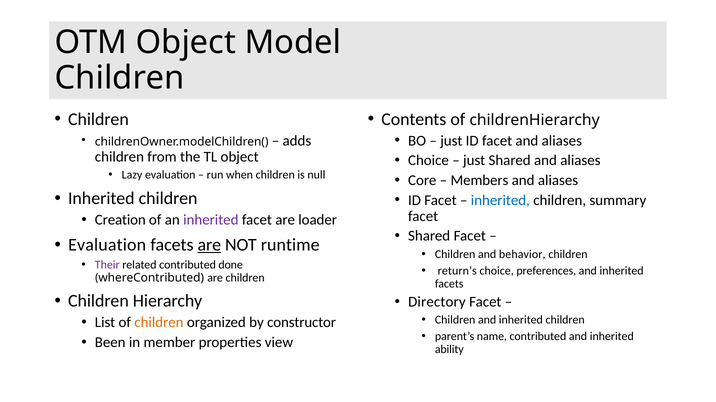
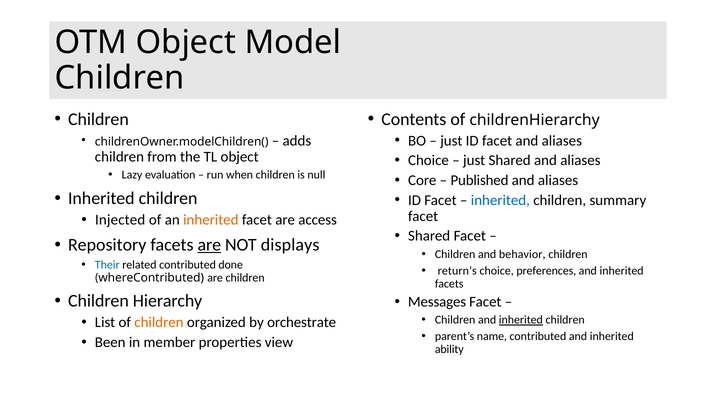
Members: Members -> Published
Creation: Creation -> Injected
inherited at (211, 220) colour: purple -> orange
loader: loader -> access
Evaluation at (107, 245): Evaluation -> Repository
runtime: runtime -> displays
Their colour: purple -> blue
Directory: Directory -> Messages
inherited at (521, 321) underline: none -> present
constructor: constructor -> orchestrate
